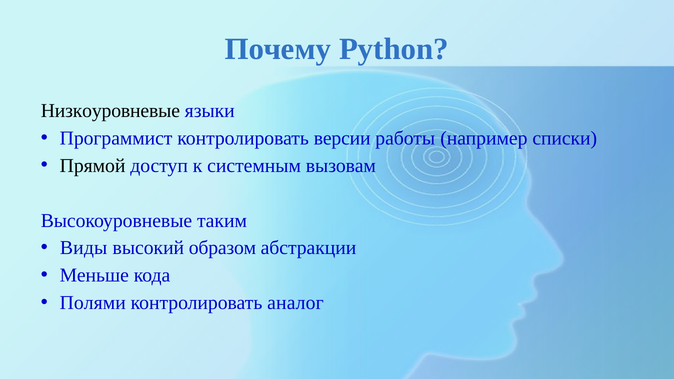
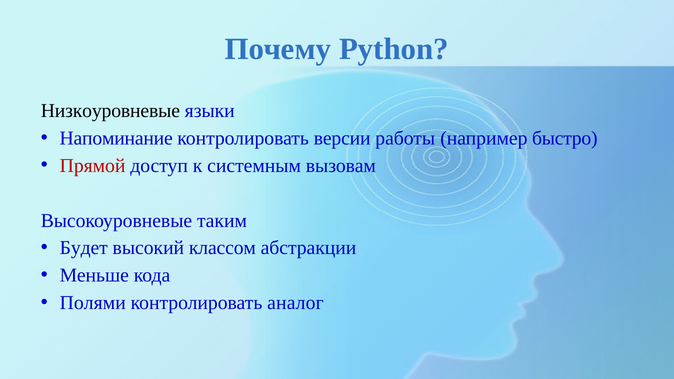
Программист: Программист -> Напоминание
списки: списки -> быстро
Прямой colour: black -> red
Виды: Виды -> Будет
образом: образом -> классом
